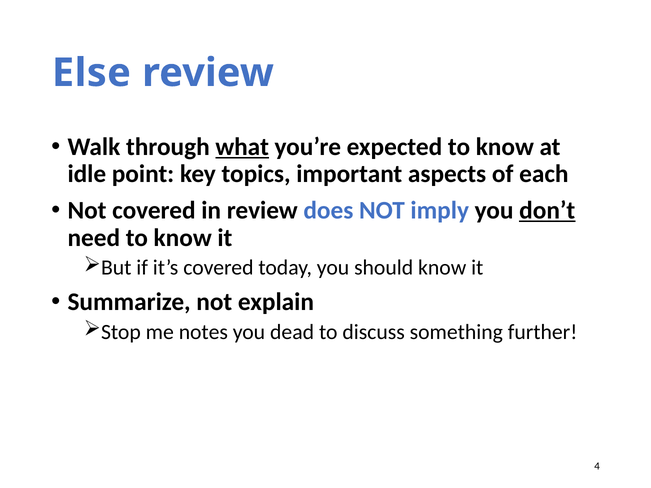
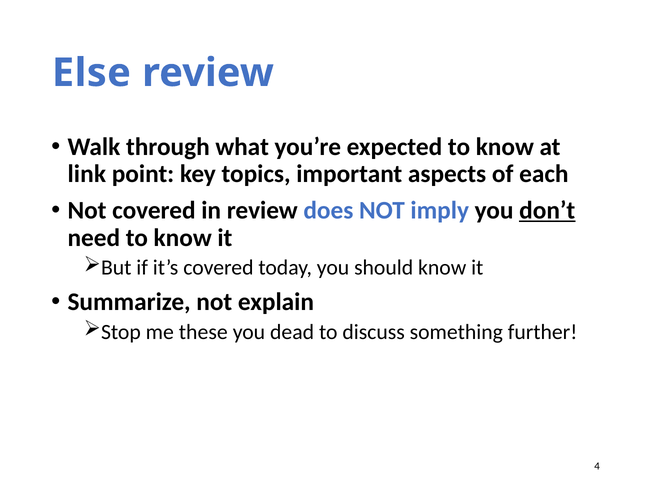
what underline: present -> none
idle: idle -> link
notes: notes -> these
